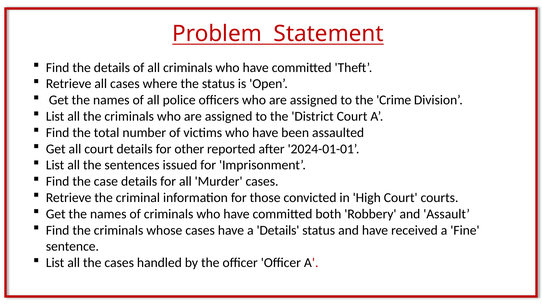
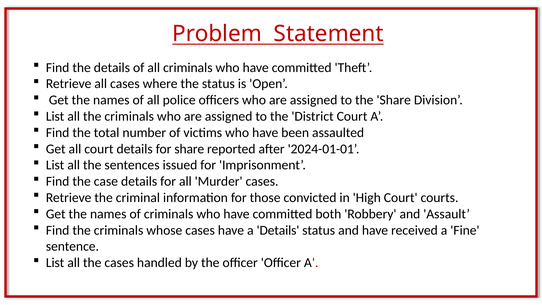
the Crime: Crime -> Share
for other: other -> share
